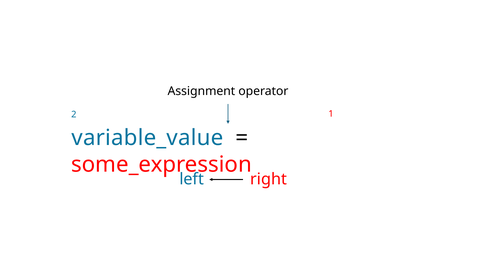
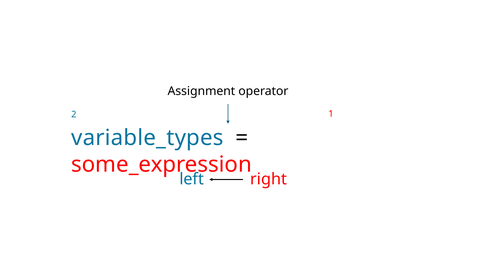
variable_value: variable_value -> variable_types
